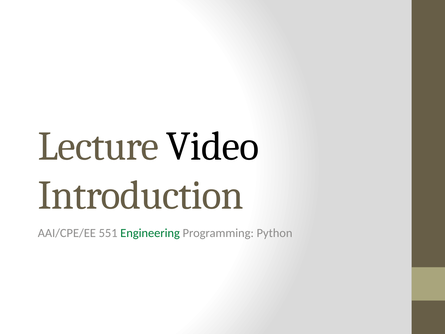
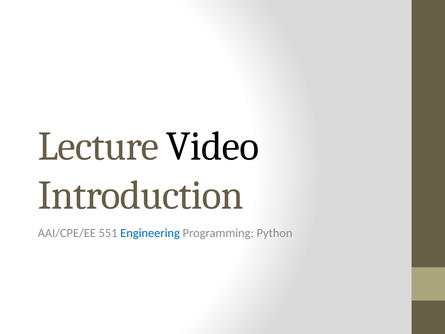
Engineering colour: green -> blue
